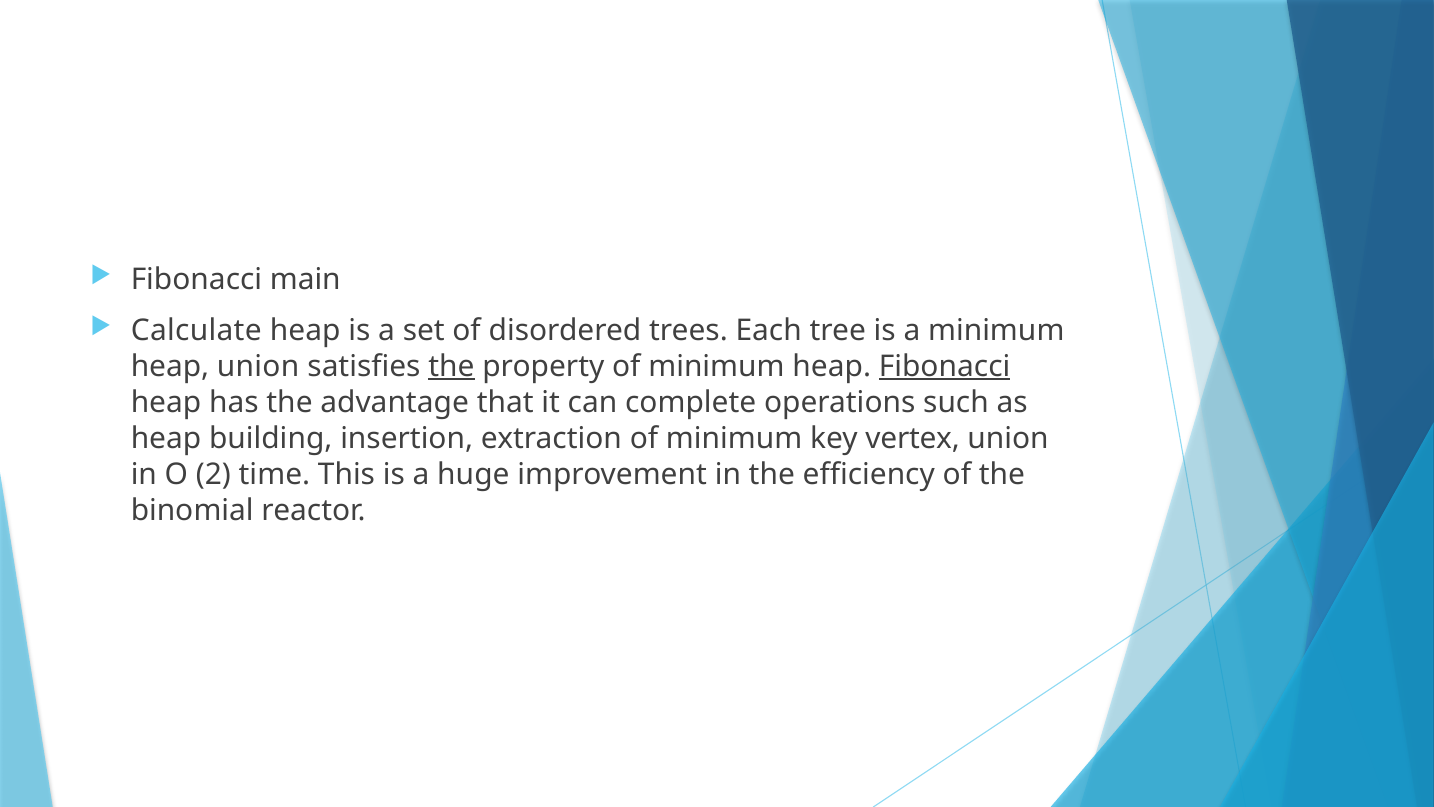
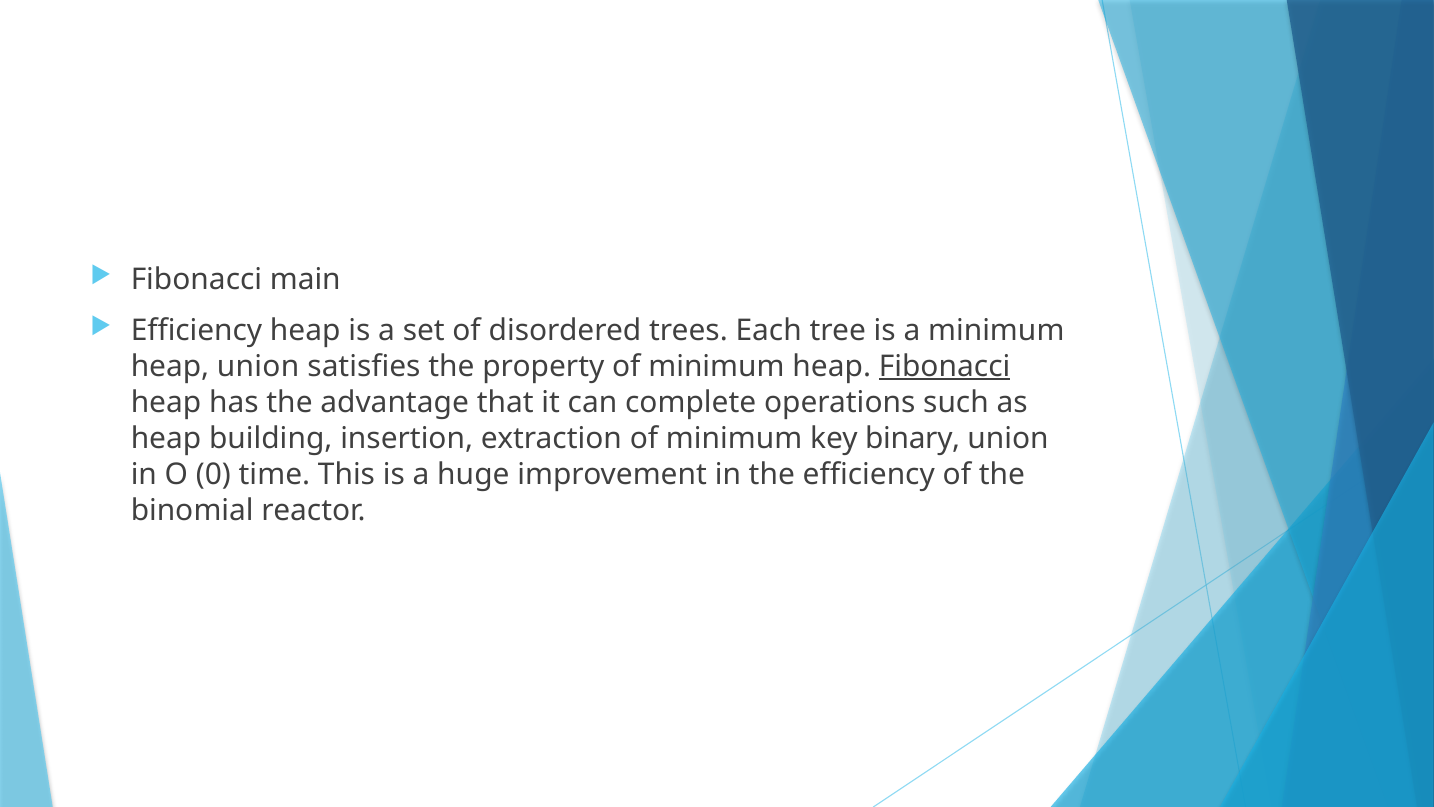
Calculate at (196, 330): Calculate -> Efficiency
the at (451, 366) underline: present -> none
vertex: vertex -> binary
2: 2 -> 0
